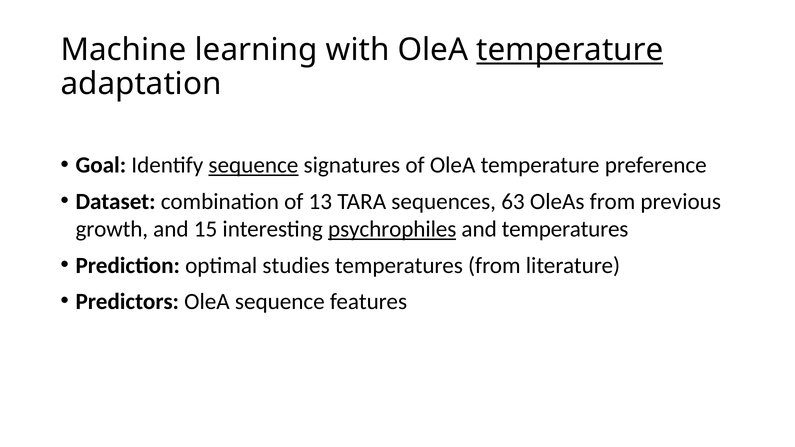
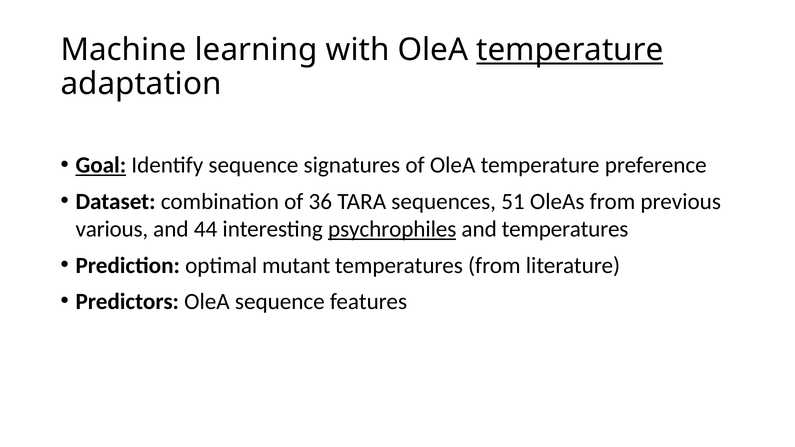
Goal underline: none -> present
sequence at (253, 165) underline: present -> none
13: 13 -> 36
63: 63 -> 51
growth: growth -> various
15: 15 -> 44
studies: studies -> mutant
